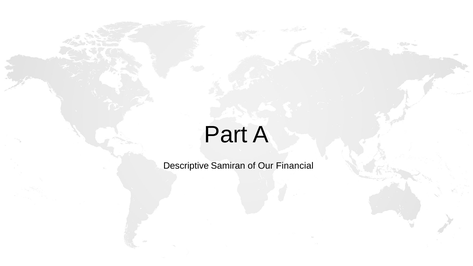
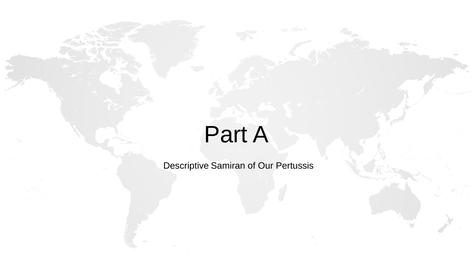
Financial: Financial -> Pertussis
